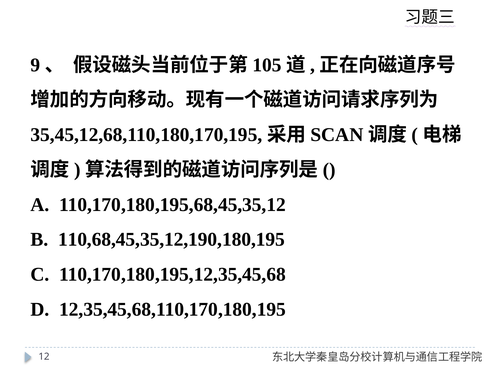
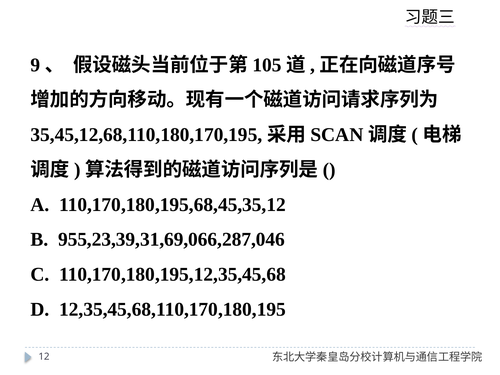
110,68,45,35,12,190,180,195: 110,68,45,35,12,190,180,195 -> 955,23,39,31,69,066,287,046
